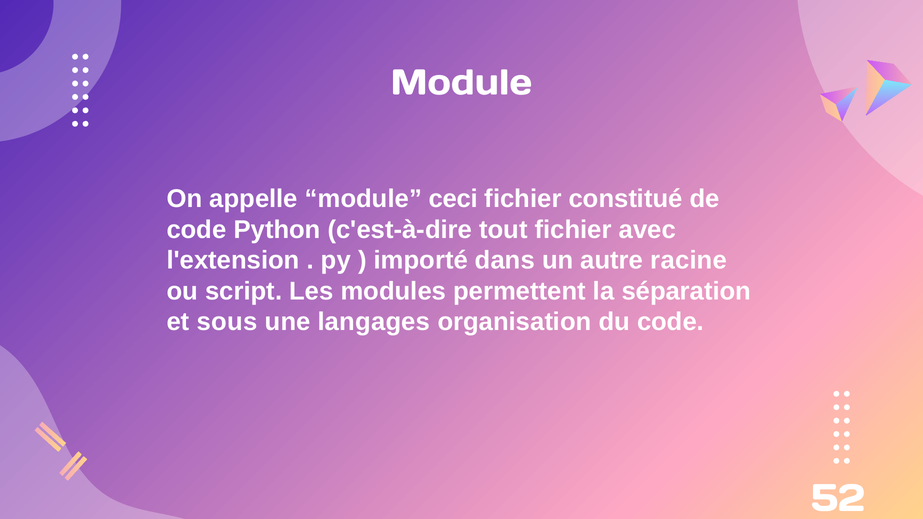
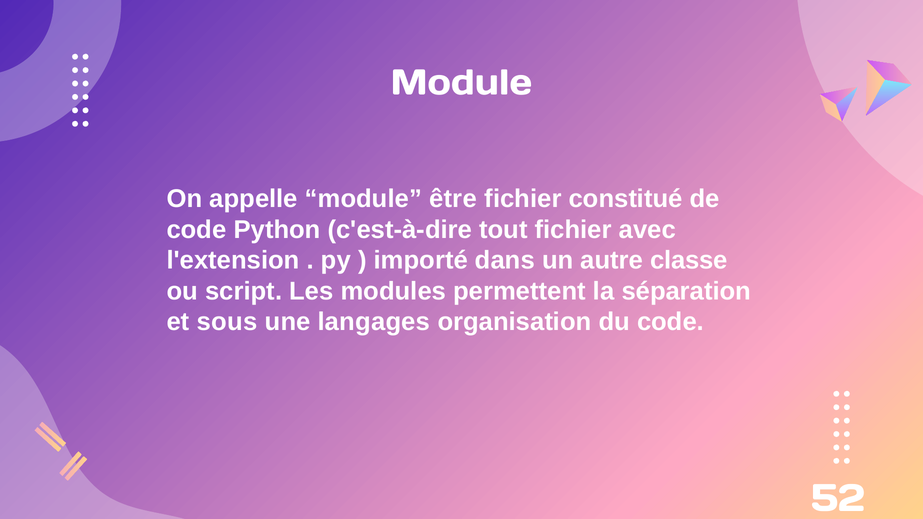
ceci: ceci -> être
racine: racine -> classe
